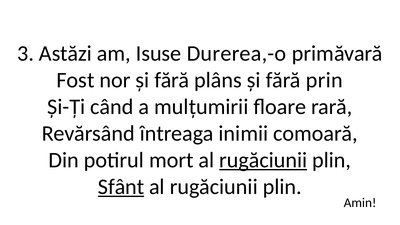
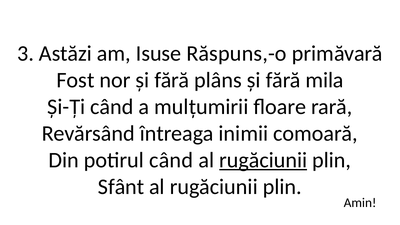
Durerea,-o: Durerea,-o -> Răspuns,-o
prin: prin -> mila
potirul mort: mort -> când
Sfânt underline: present -> none
